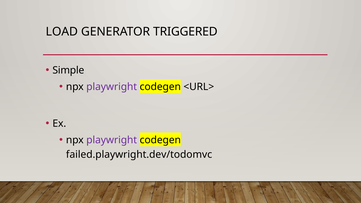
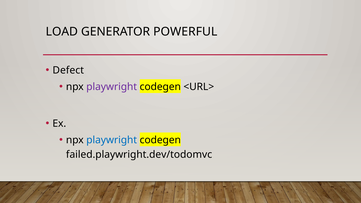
TRIGGERED: TRIGGERED -> POWERFUL
Simple: Simple -> Defect
playwright at (112, 140) colour: purple -> blue
